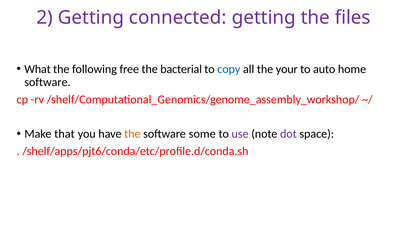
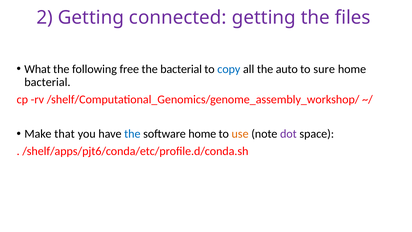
your: your -> auto
auto: auto -> sure
software at (47, 82): software -> bacterial
the at (132, 134) colour: orange -> blue
software some: some -> home
use colour: purple -> orange
